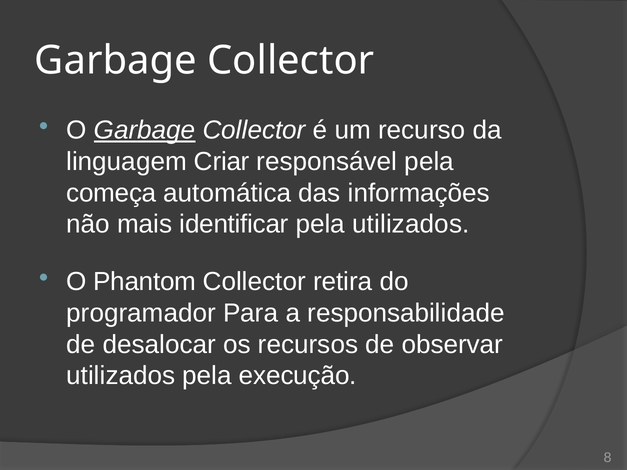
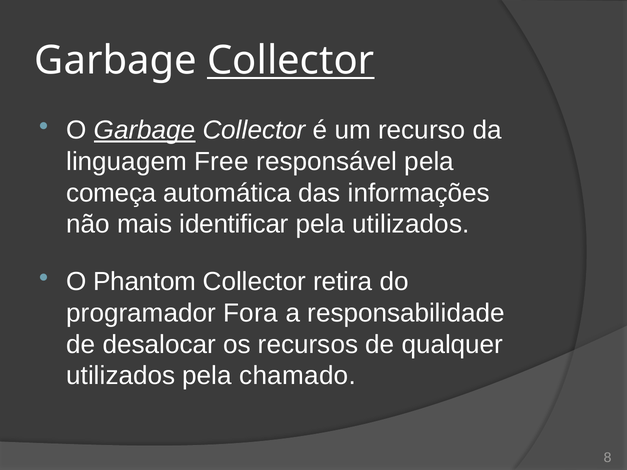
Collector at (291, 61) underline: none -> present
Criar: Criar -> Free
Para: Para -> Fora
observar: observar -> qualquer
execução: execução -> chamado
